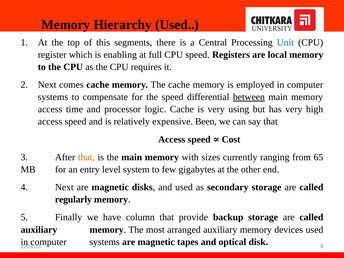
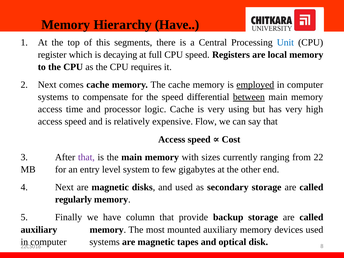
Hierarchy Used: Used -> Have
enabling: enabling -> decaying
employed underline: none -> present
Been: Been -> Flow
that at (86, 157) colour: orange -> purple
65: 65 -> 22
arranged: arranged -> mounted
